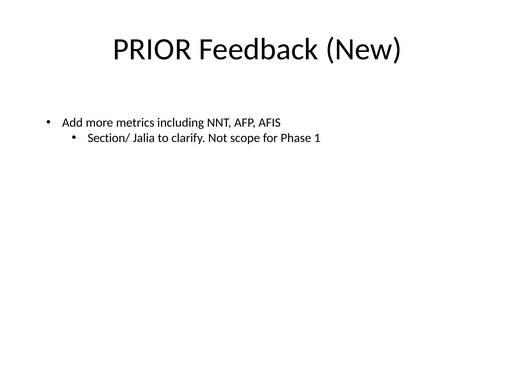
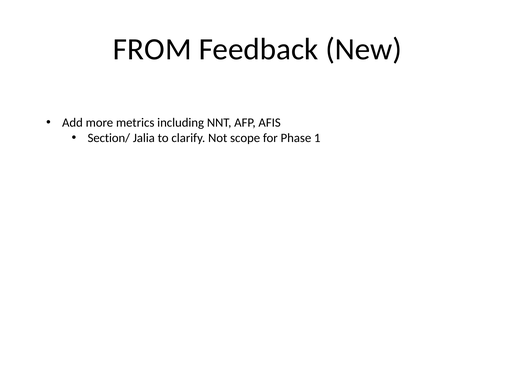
PRIOR: PRIOR -> FROM
